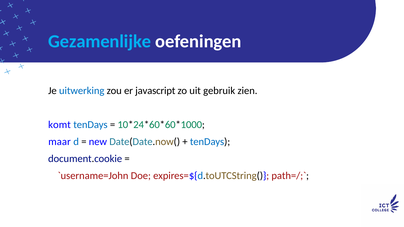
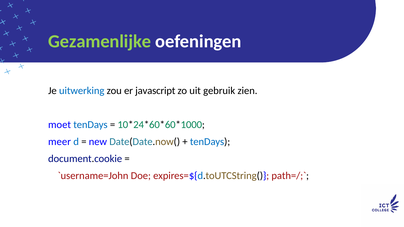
Gezamenlijke colour: light blue -> light green
komt: komt -> moet
maar: maar -> meer
